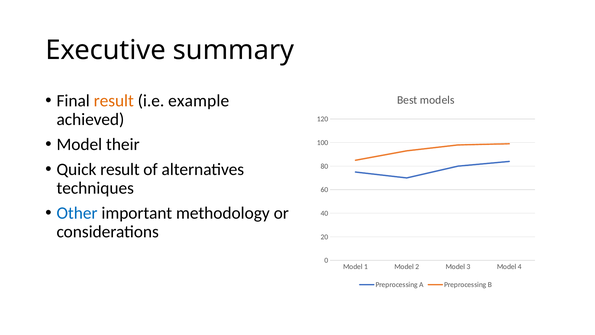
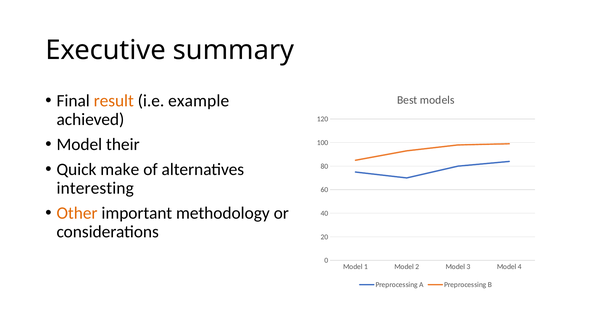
Quick result: result -> make
techniques: techniques -> interesting
Other colour: blue -> orange
